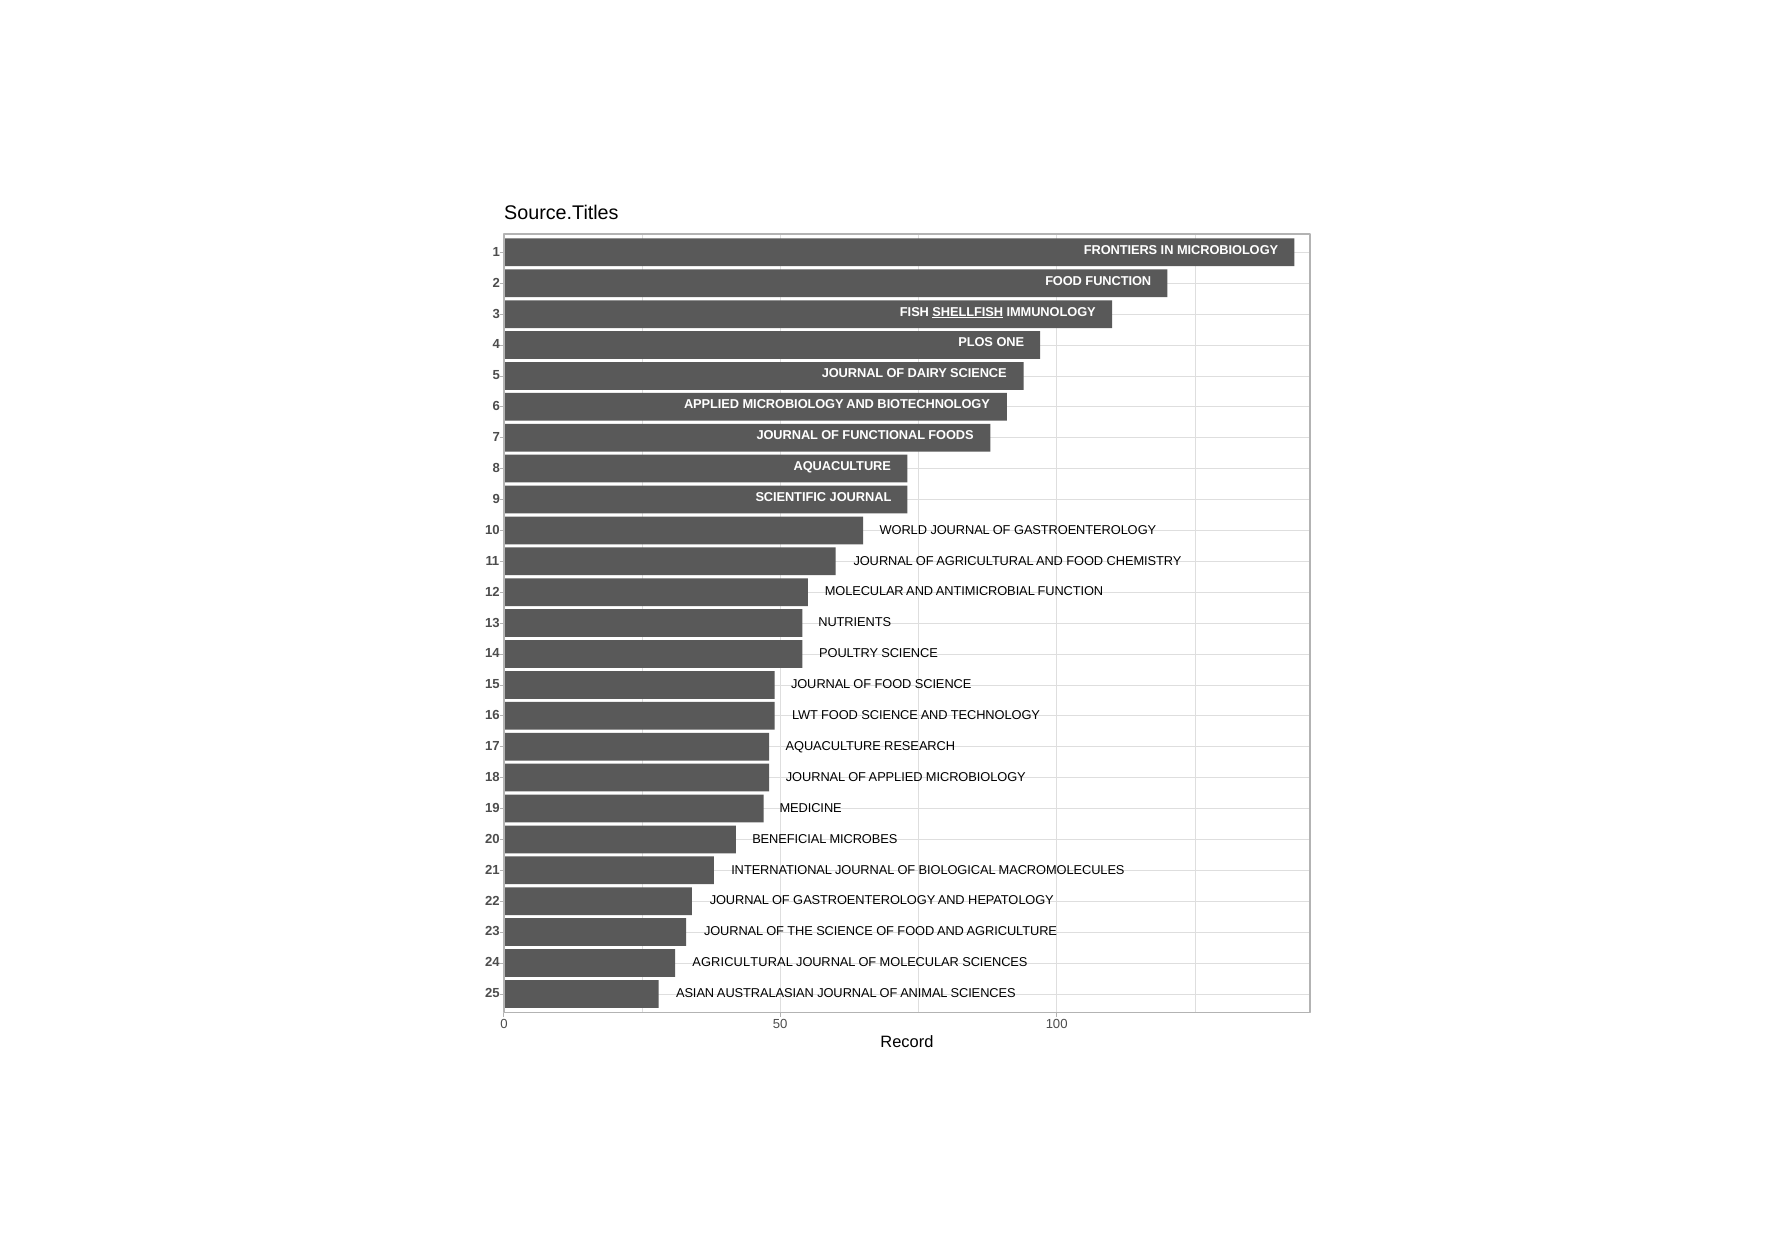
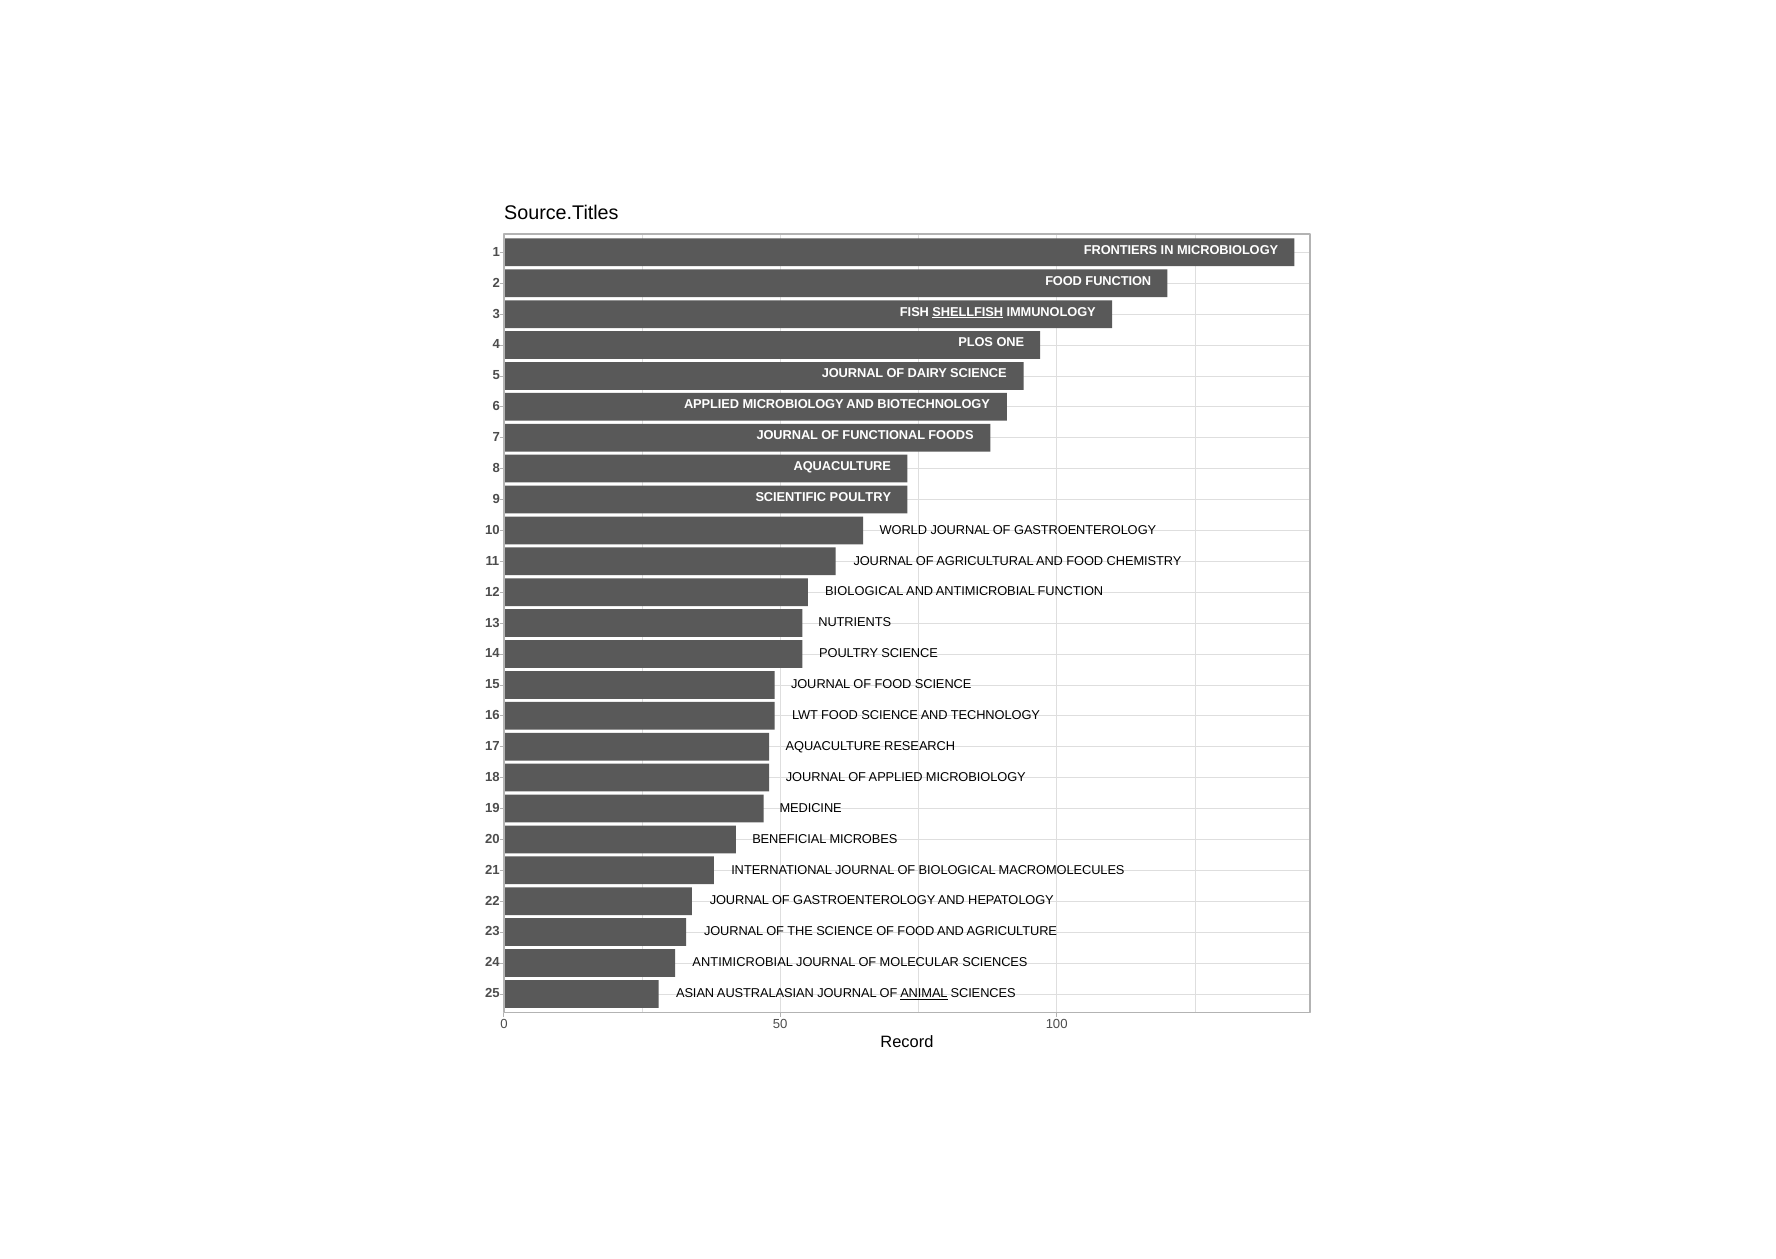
SCIENTIFIC JOURNAL: JOURNAL -> POULTRY
MOLECULAR at (864, 592): MOLECULAR -> BIOLOGICAL
AGRICULTURAL at (743, 963): AGRICULTURAL -> ANTIMICROBIAL
ANIMAL underline: none -> present
